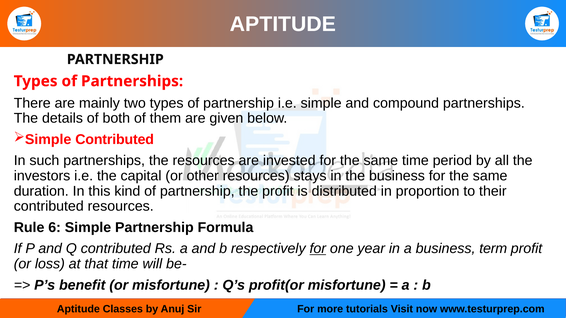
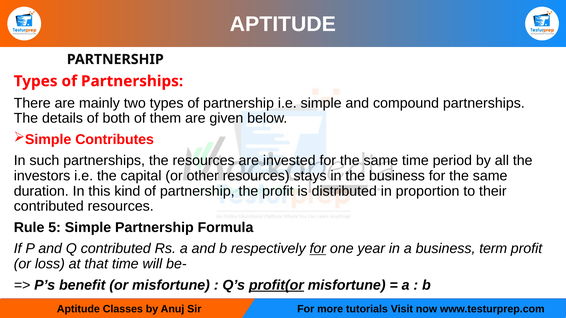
Contributed at (115, 140): Contributed -> Contributes
6: 6 -> 5
profit(or underline: none -> present
